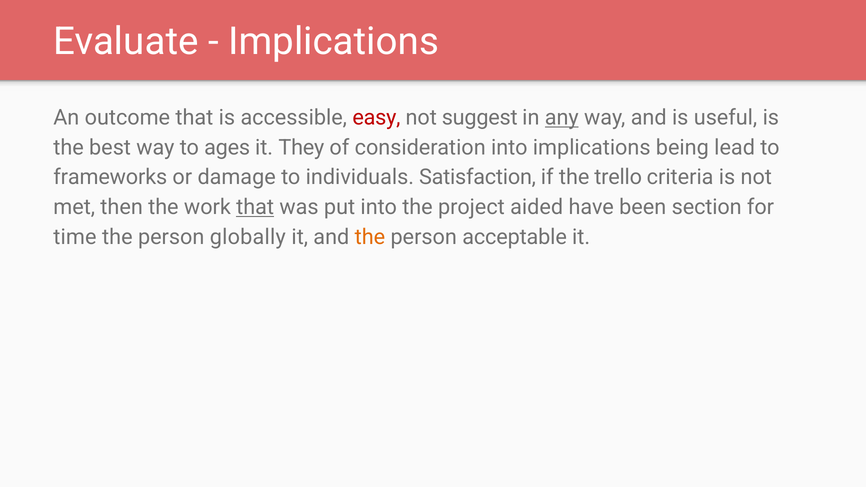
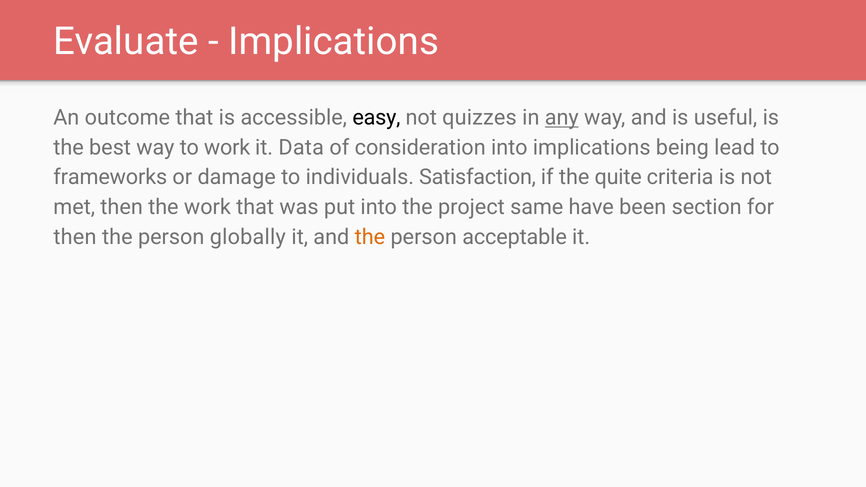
easy colour: red -> black
suggest: suggest -> quizzes
to ages: ages -> work
They: They -> Data
trello: trello -> quite
that at (255, 207) underline: present -> none
aided: aided -> same
time at (75, 237): time -> then
